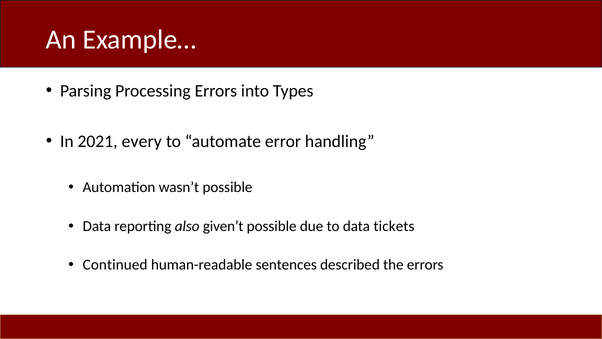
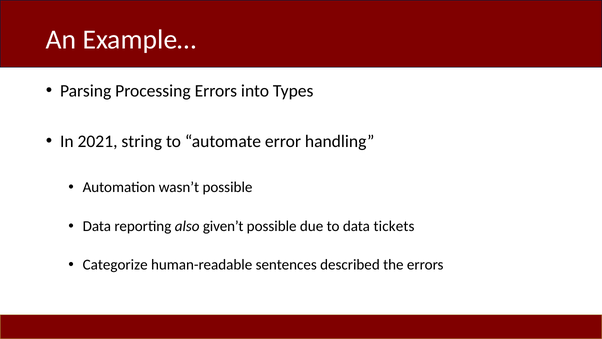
every: every -> string
Continued: Continued -> Categorize
